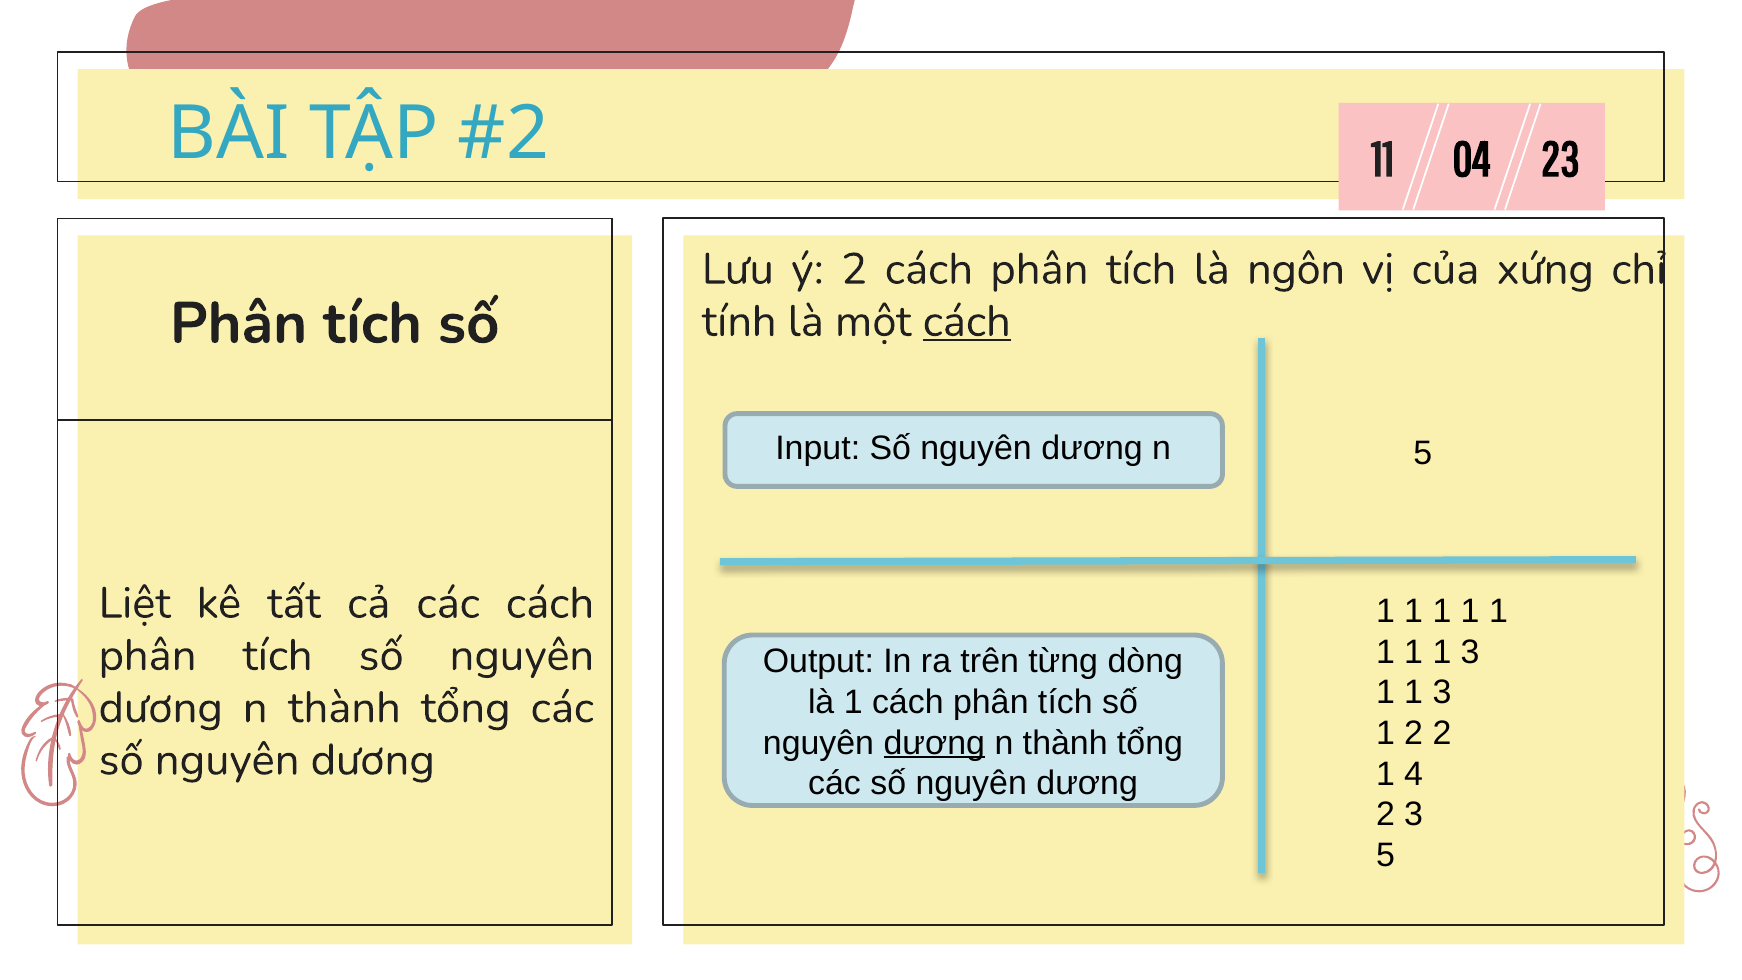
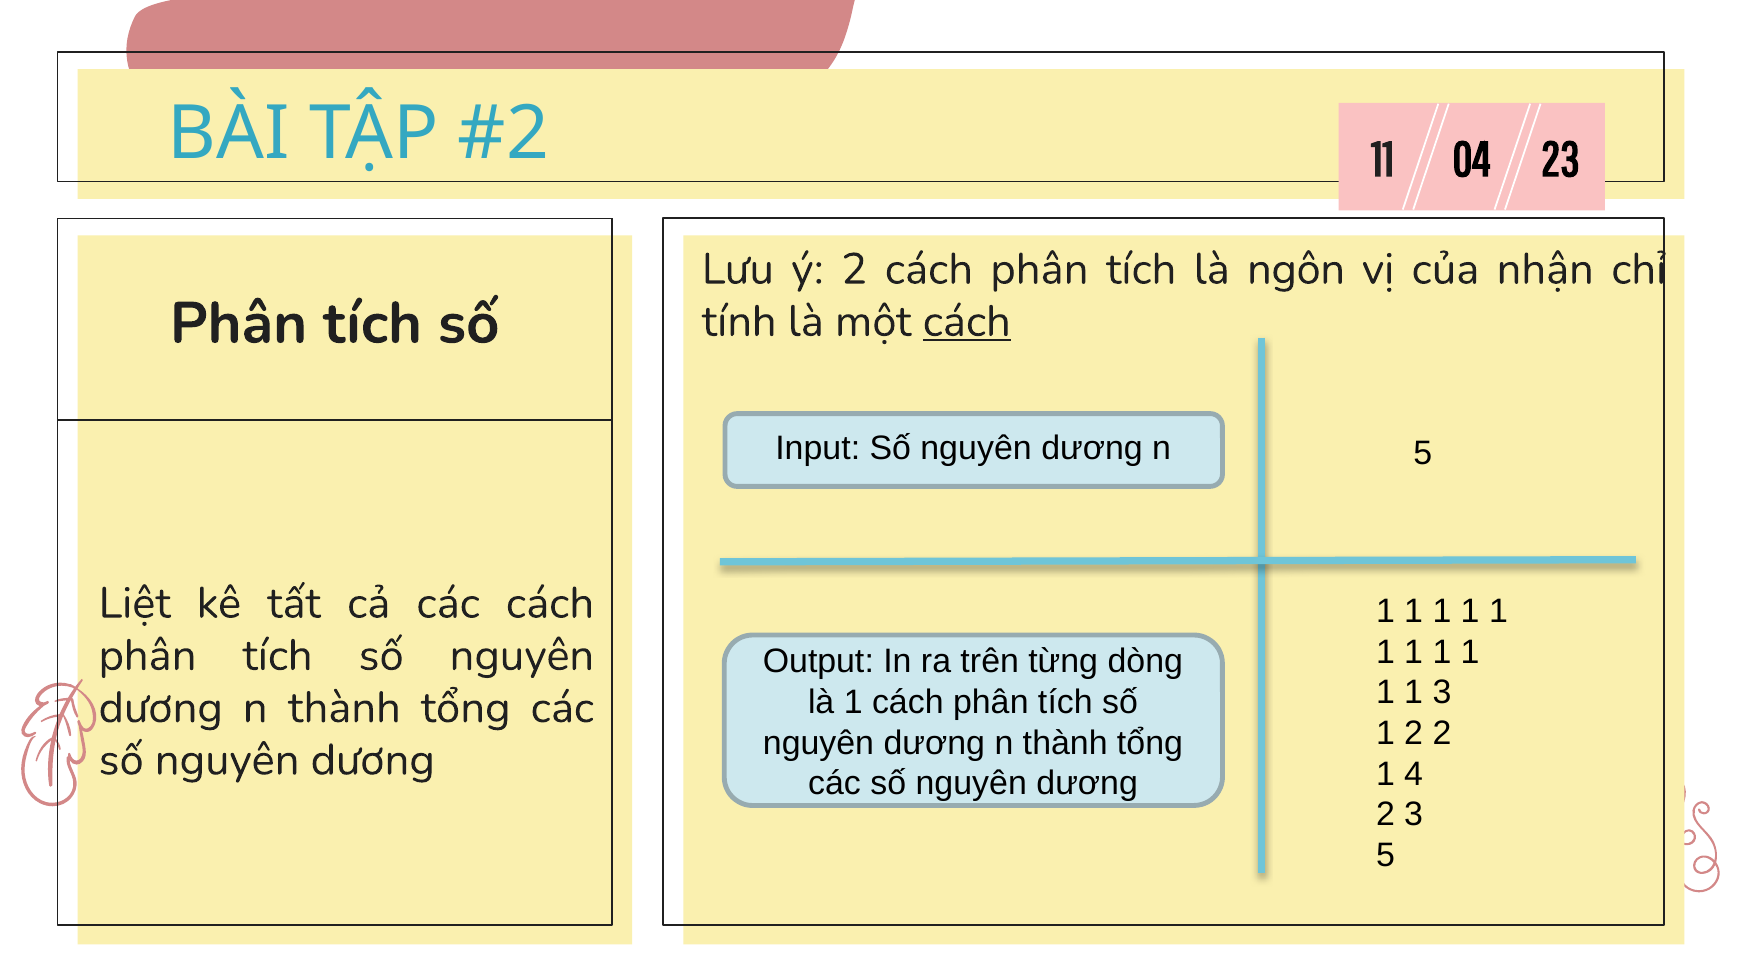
xứng: xứng -> nhận
3 at (1470, 652): 3 -> 1
dương at (934, 743) underline: present -> none
